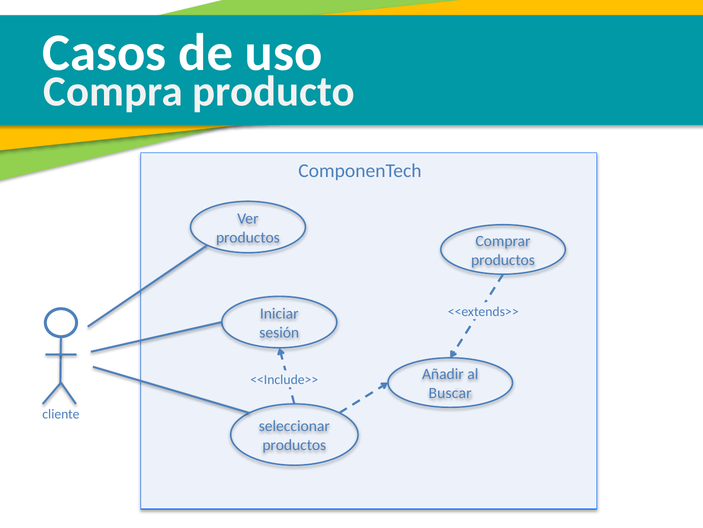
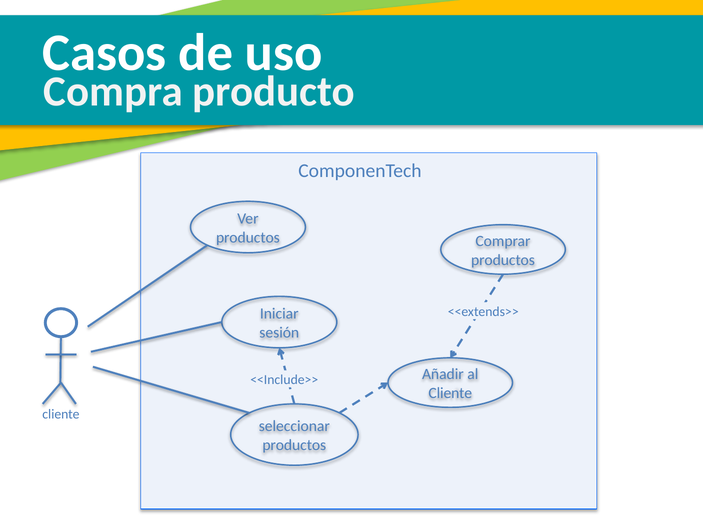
Buscar at (450, 392): Buscar -> Cliente
